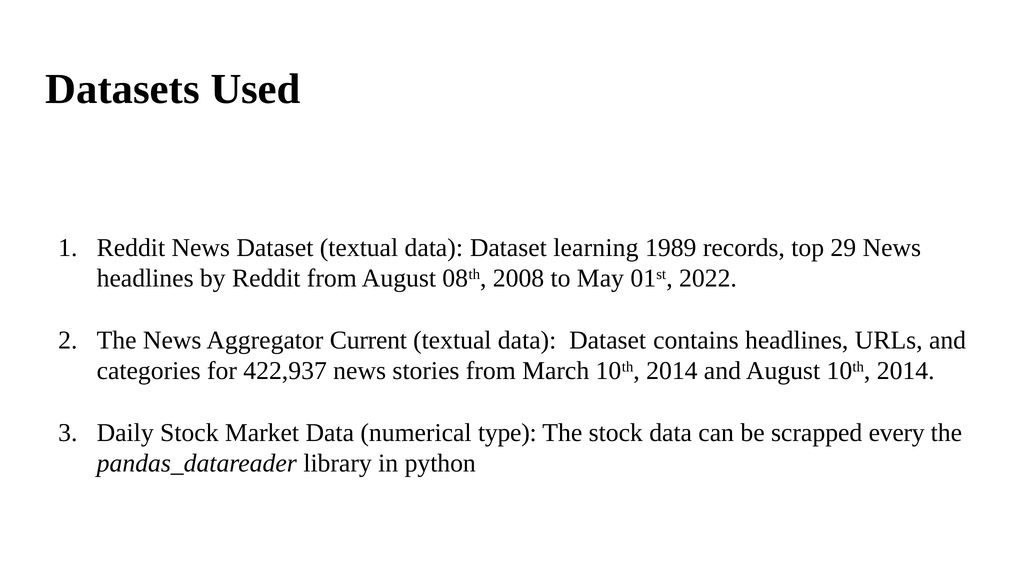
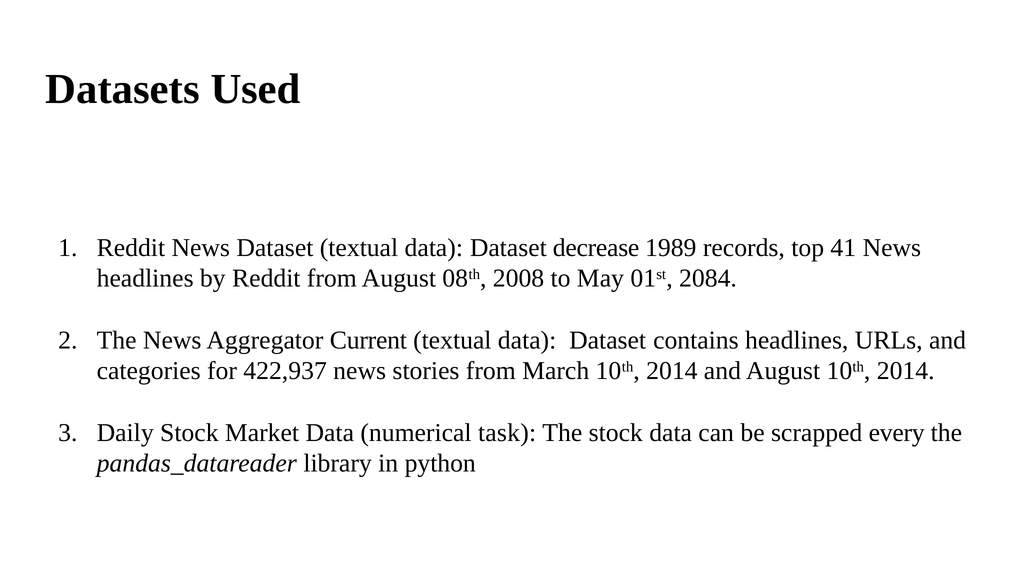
learning: learning -> decrease
29: 29 -> 41
2022: 2022 -> 2084
type: type -> task
